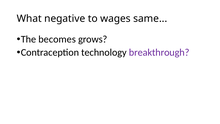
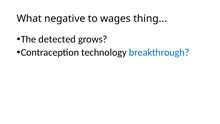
same: same -> thing
becomes: becomes -> detected
breakthrough colour: purple -> blue
